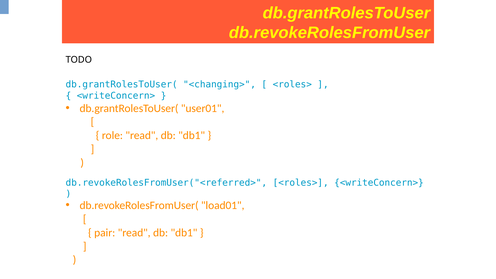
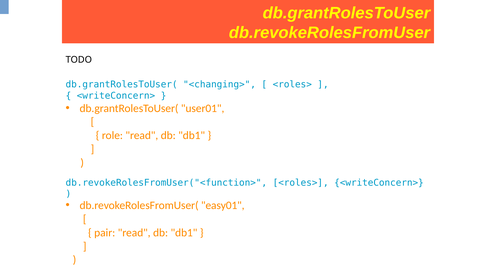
db.revokeRolesFromUser("<referred>: db.revokeRolesFromUser("<referred> -> db.revokeRolesFromUser("<function>
load01: load01 -> easy01
